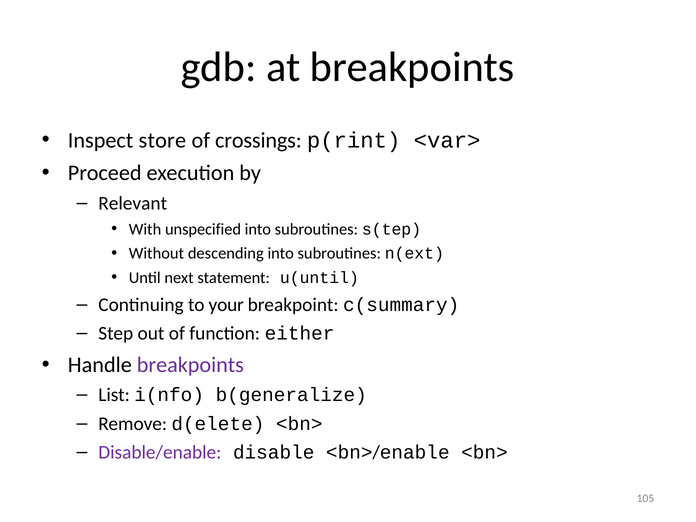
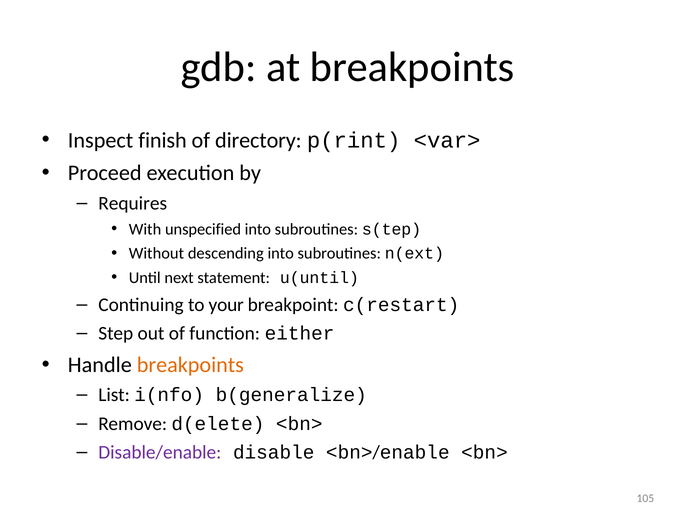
store: store -> finish
crossings: crossings -> directory
Relevant: Relevant -> Requires
c(summary: c(summary -> c(restart
breakpoints at (190, 365) colour: purple -> orange
